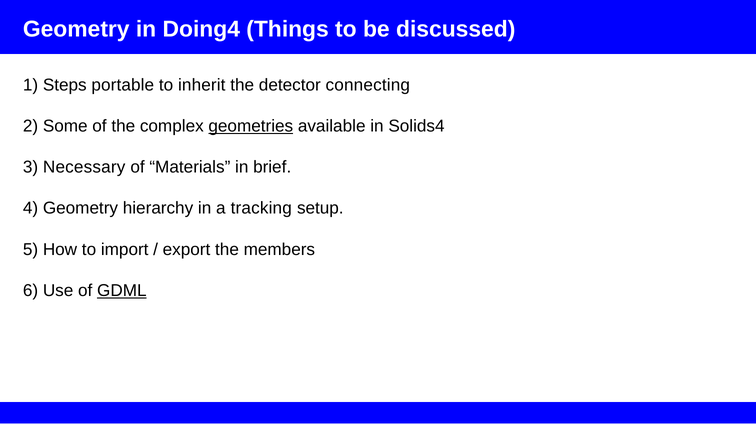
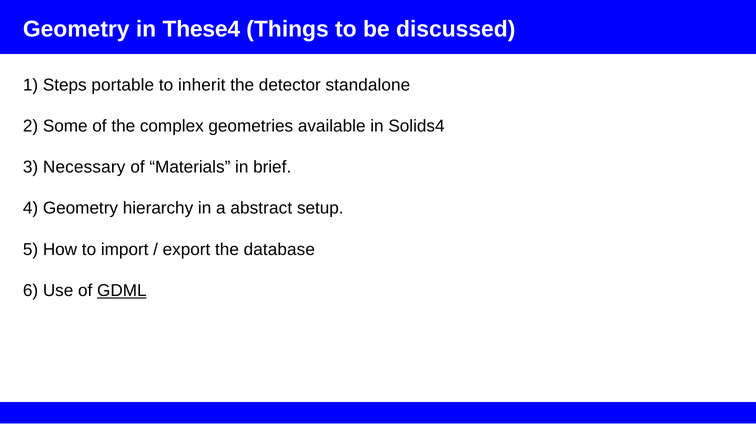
Doing4: Doing4 -> These4
connecting: connecting -> standalone
geometries underline: present -> none
tracking: tracking -> abstract
members: members -> database
